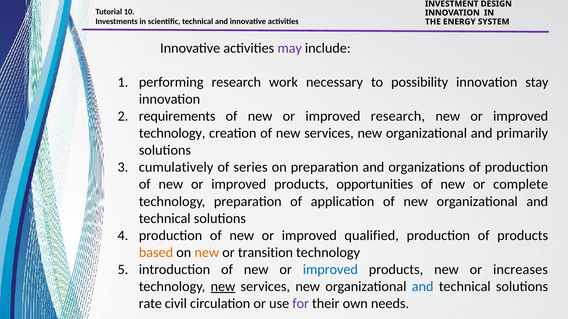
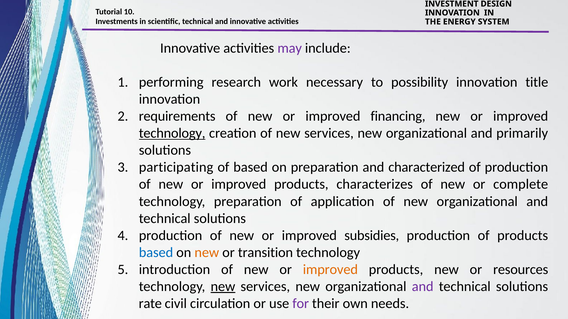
stay: stay -> title
improved research: research -> financing
technology at (172, 133) underline: none -> present
cumulatively: cumulatively -> participating
of series: series -> based
organizations: organizations -> characterized
opportunities: opportunities -> characterizes
qualified: qualified -> subsidies
based at (156, 253) colour: orange -> blue
improved at (330, 270) colour: blue -> orange
increases: increases -> resources
and at (423, 287) colour: blue -> purple
